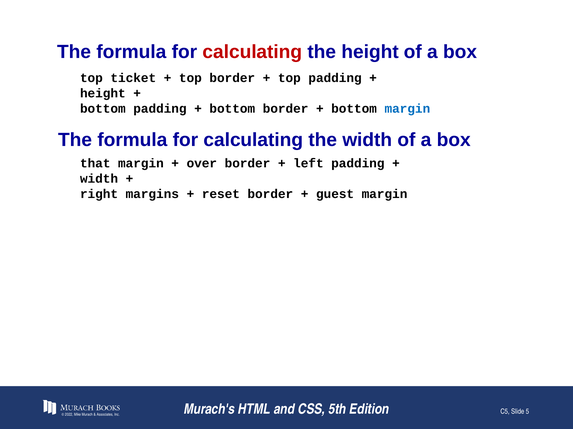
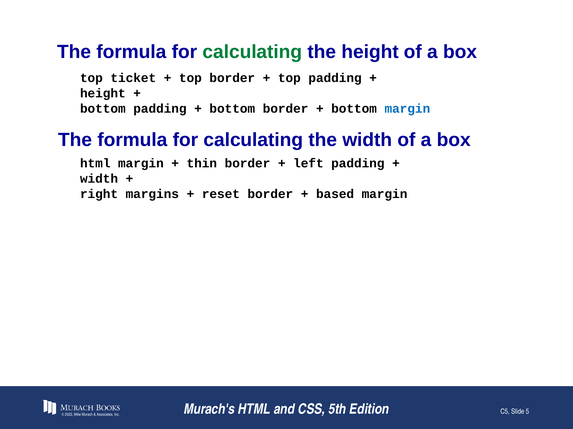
calculating at (252, 52) colour: red -> green
that at (95, 164): that -> html
over: over -> thin
guest: guest -> based
